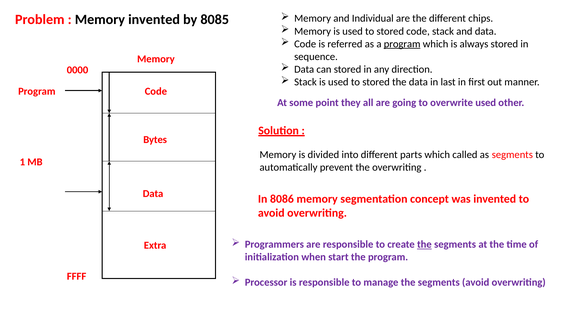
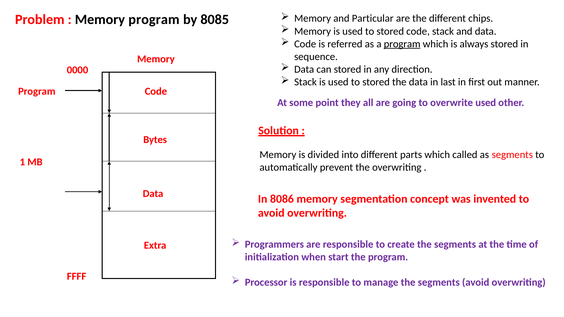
Individual: Individual -> Particular
Memory invented: invented -> program
the at (424, 245) underline: present -> none
